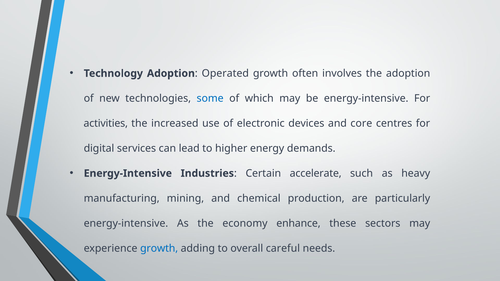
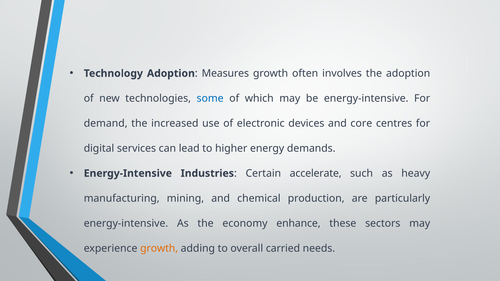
Operated: Operated -> Measures
activities: activities -> demand
growth at (159, 249) colour: blue -> orange
careful: careful -> carried
